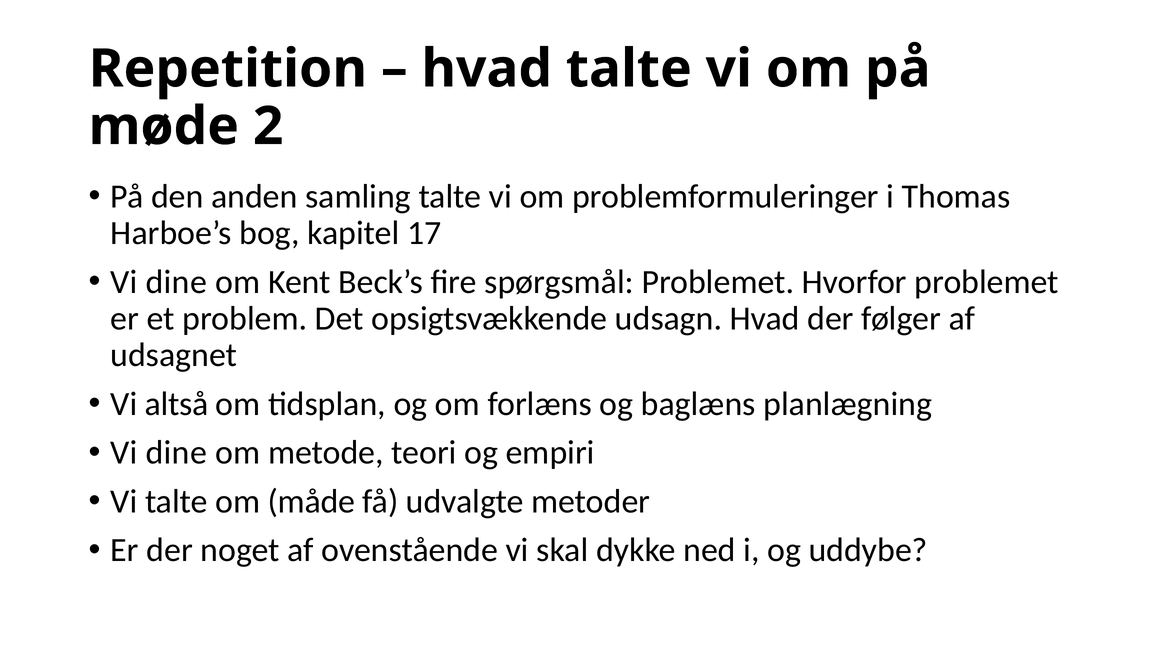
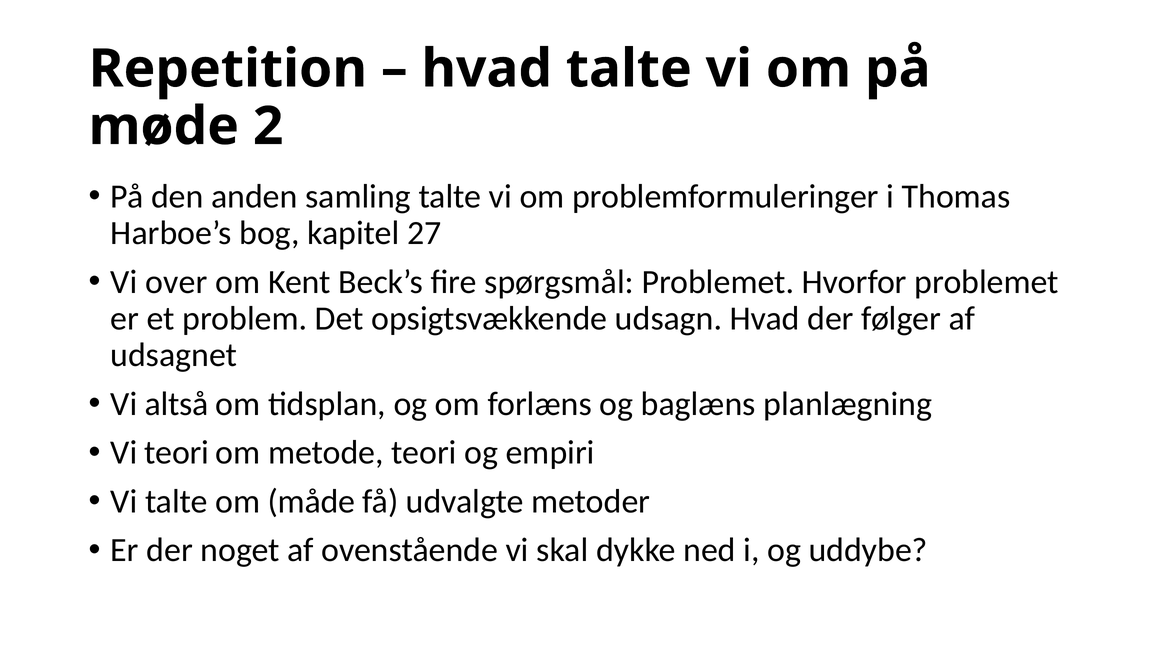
17: 17 -> 27
dine at (176, 282): dine -> over
dine at (176, 453): dine -> teori
